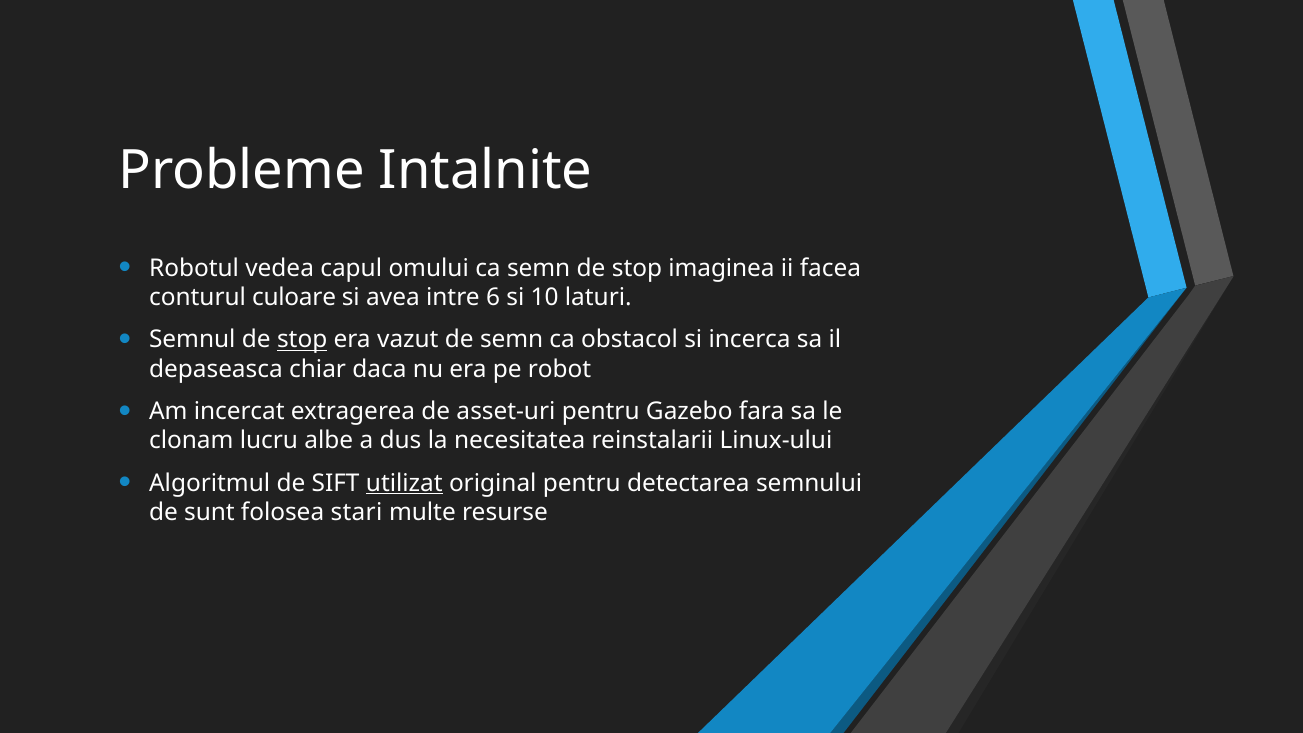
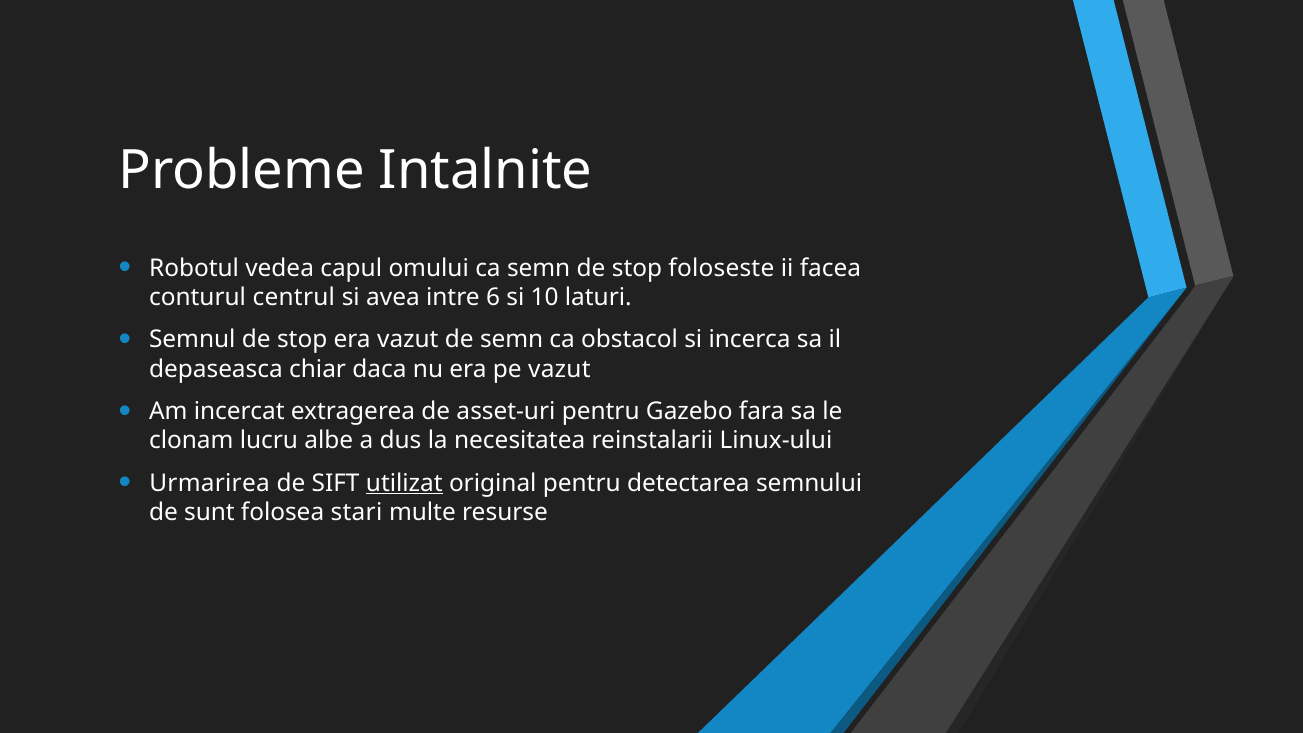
imaginea: imaginea -> foloseste
culoare: culoare -> centrul
stop at (302, 340) underline: present -> none
pe robot: robot -> vazut
Algoritmul: Algoritmul -> Urmarirea
